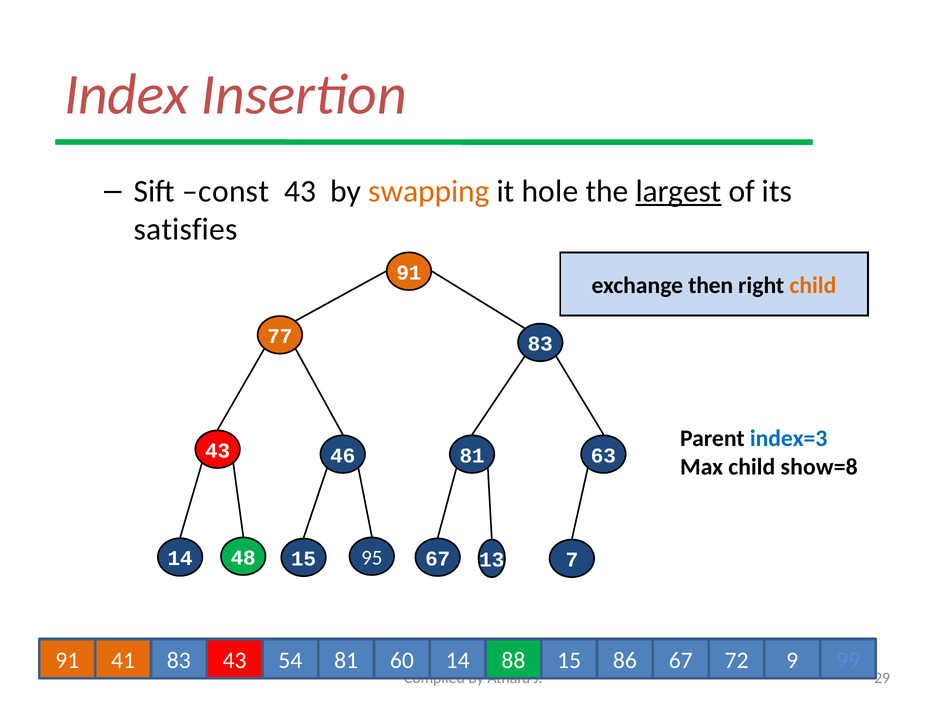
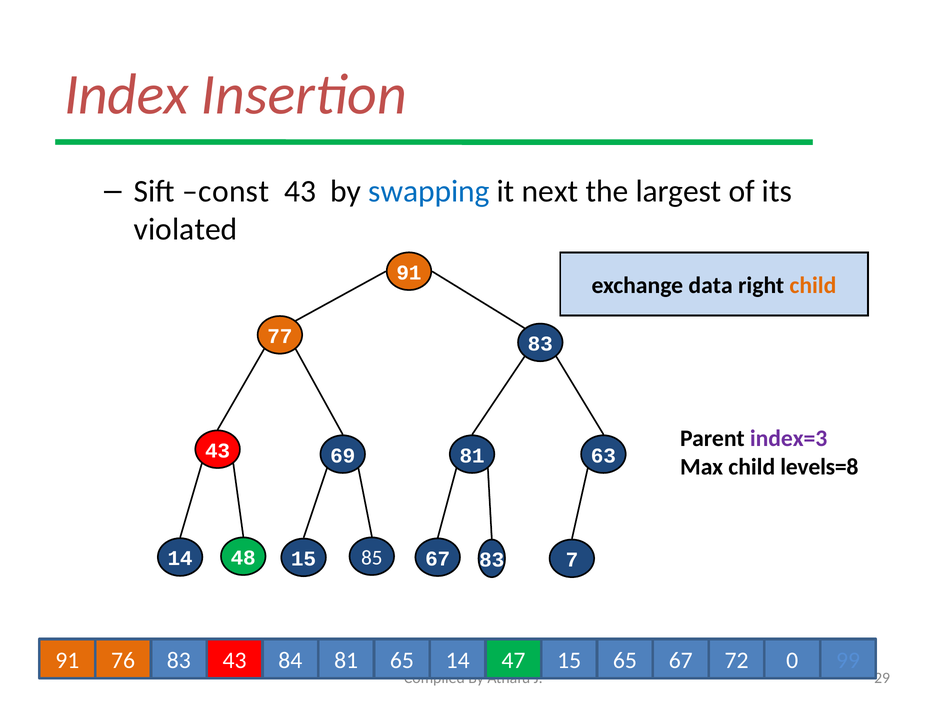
swapping colour: orange -> blue
hole: hole -> next
largest underline: present -> none
satisfies: satisfies -> violated
then: then -> data
index=3 colour: blue -> purple
46: 46 -> 69
show=8: show=8 -> levels=8
67 13: 13 -> 83
95: 95 -> 85
41: 41 -> 76
54: 54 -> 84
81 60: 60 -> 65
88: 88 -> 47
15 86: 86 -> 65
9: 9 -> 0
